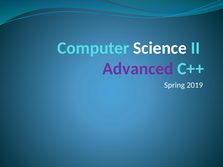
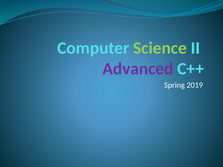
Science colour: white -> light green
